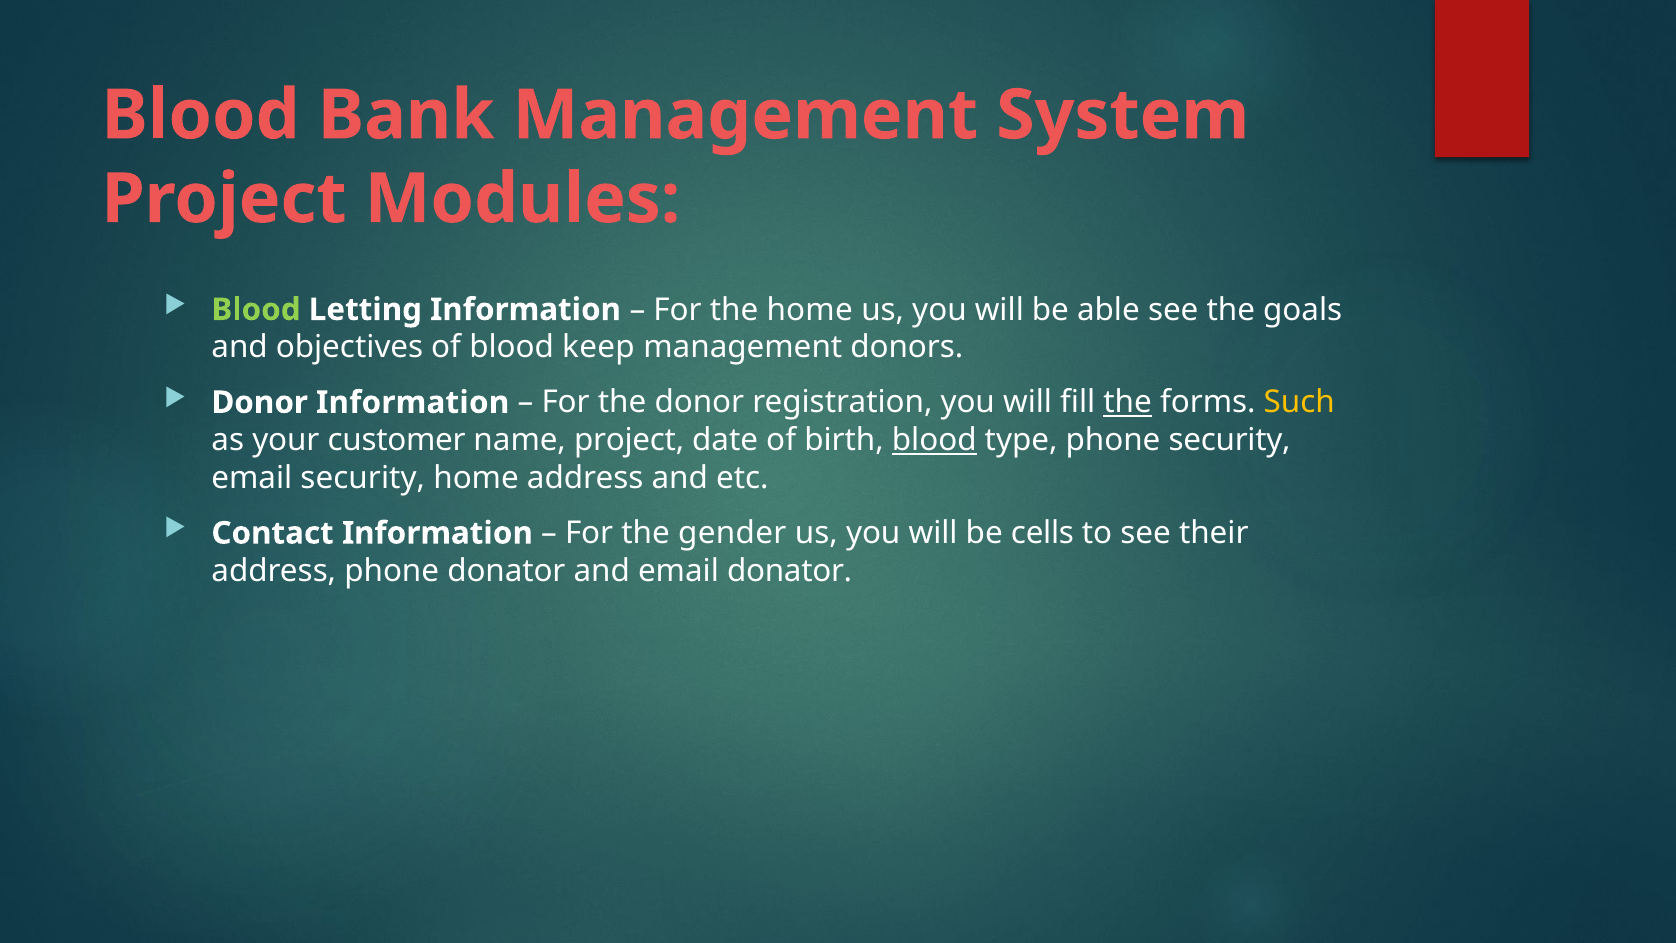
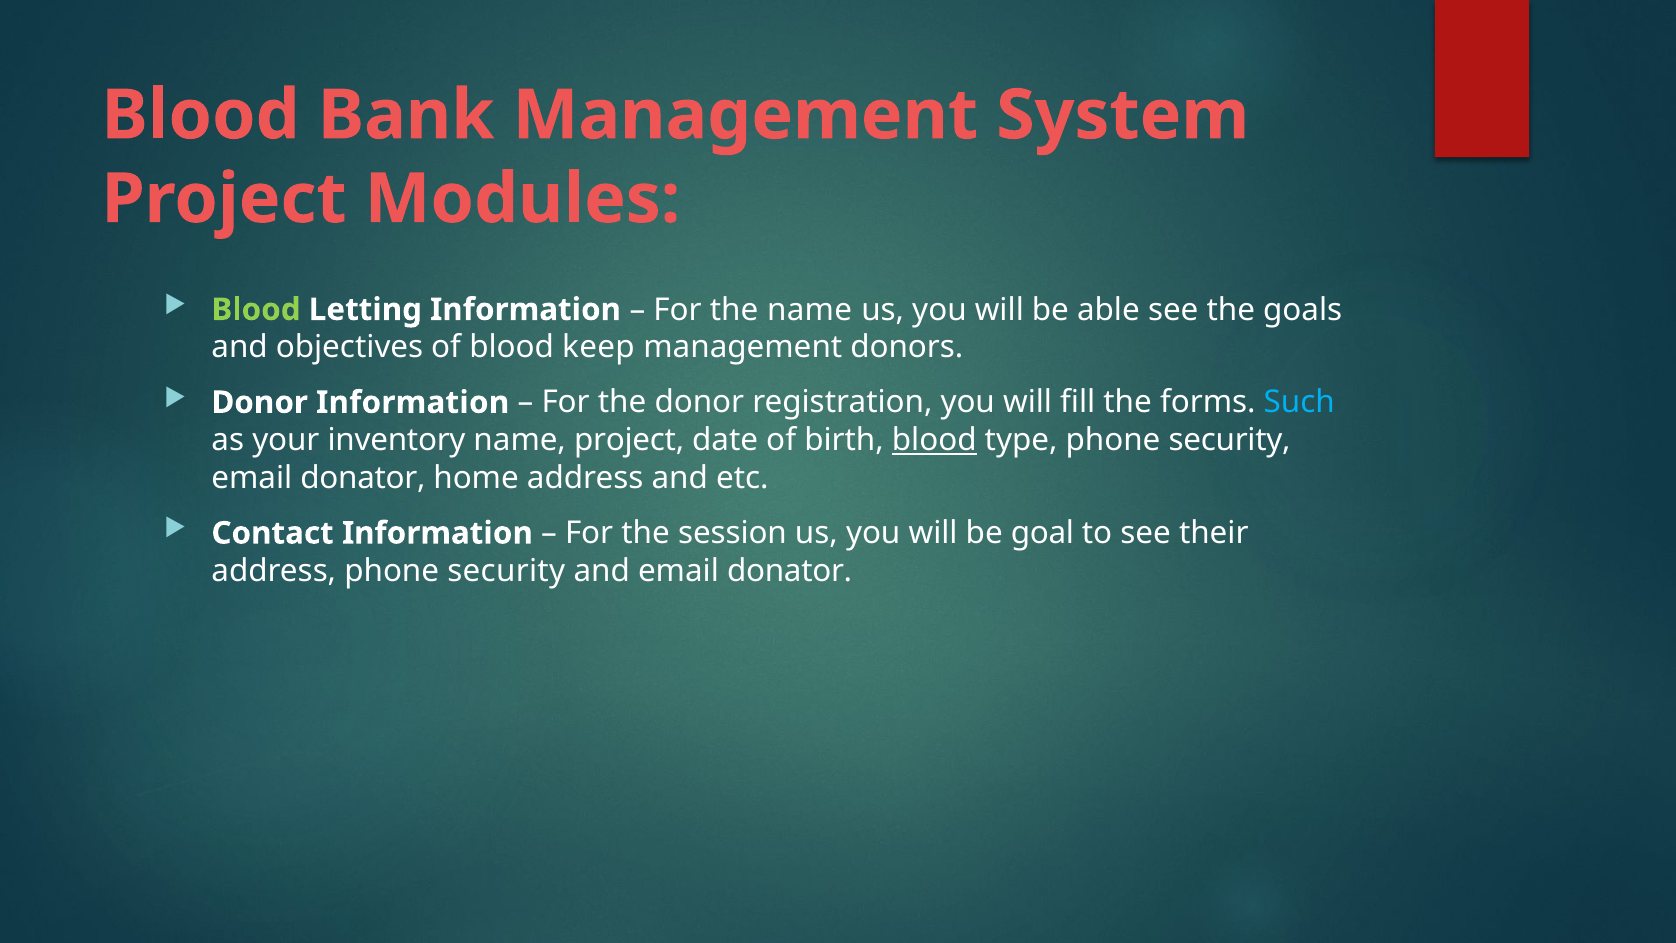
the home: home -> name
the at (1128, 402) underline: present -> none
Such colour: yellow -> light blue
customer: customer -> inventory
security at (363, 478): security -> donator
gender: gender -> session
cells: cells -> goal
address phone donator: donator -> security
